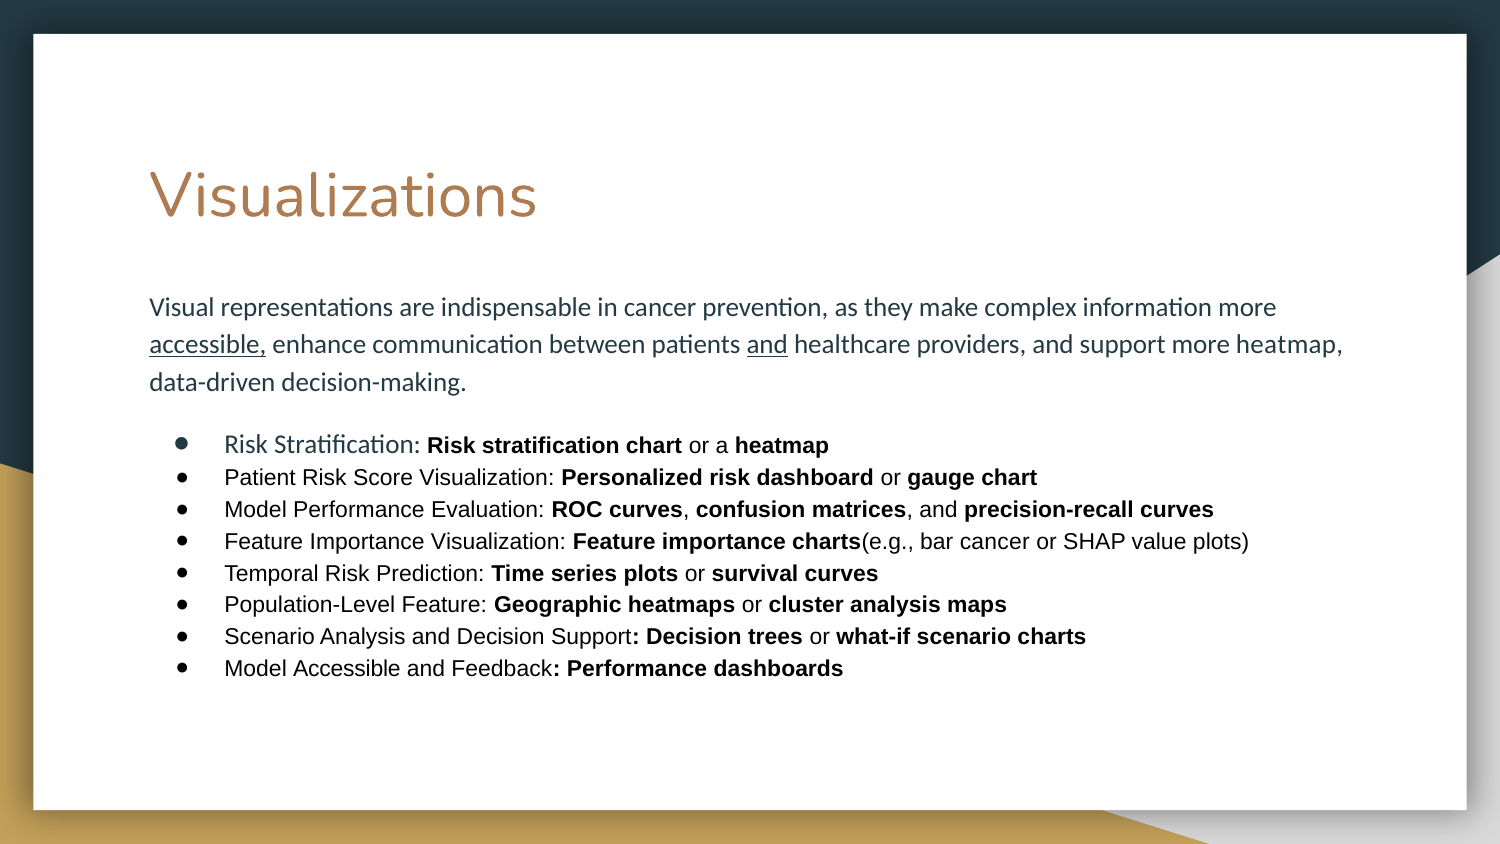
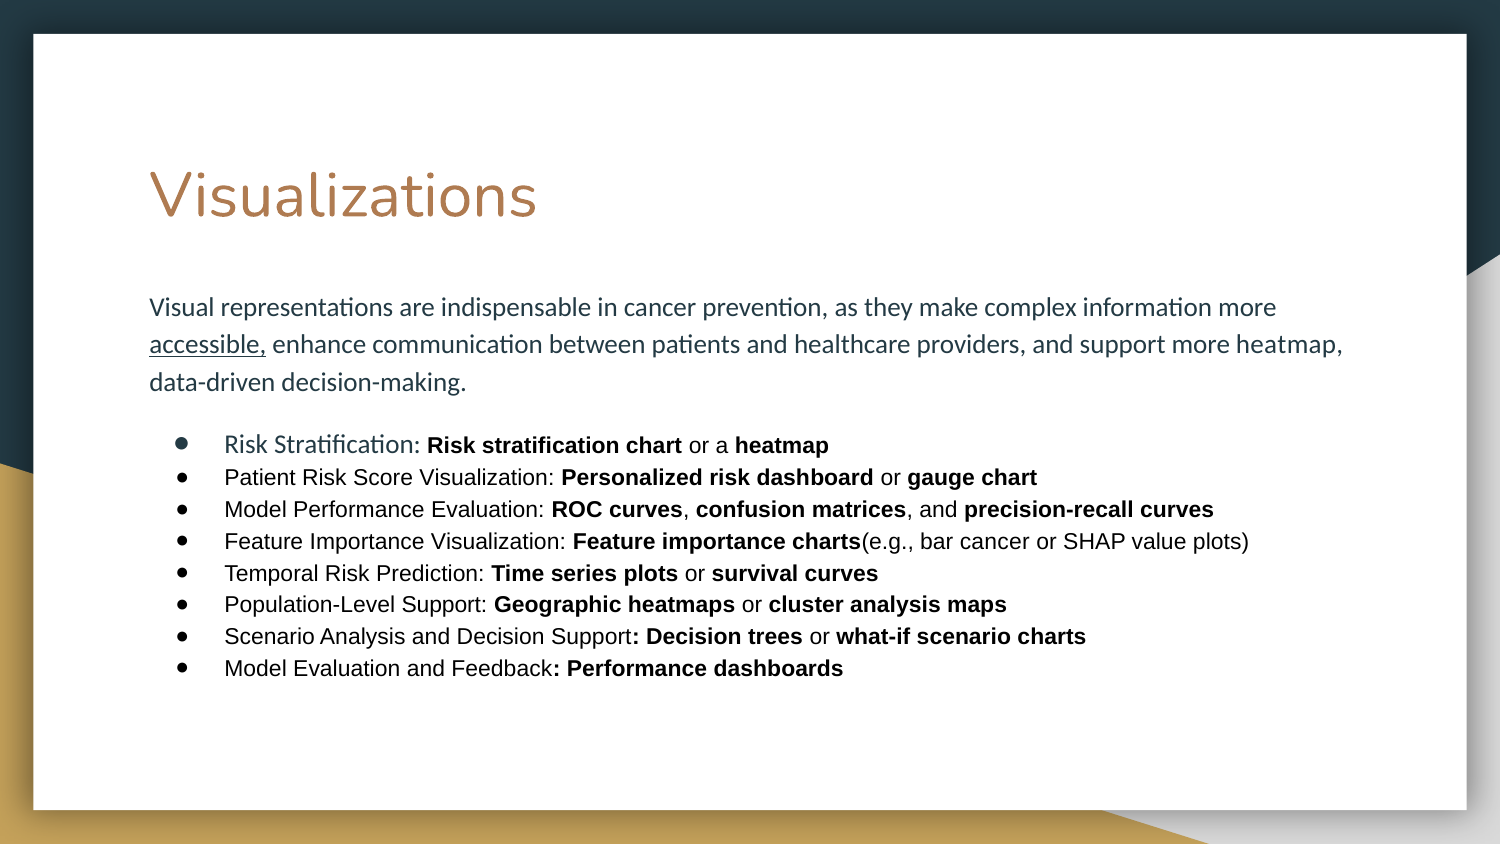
and at (767, 345) underline: present -> none
Population-Level Feature: Feature -> Support
Model Accessible: Accessible -> Evaluation
